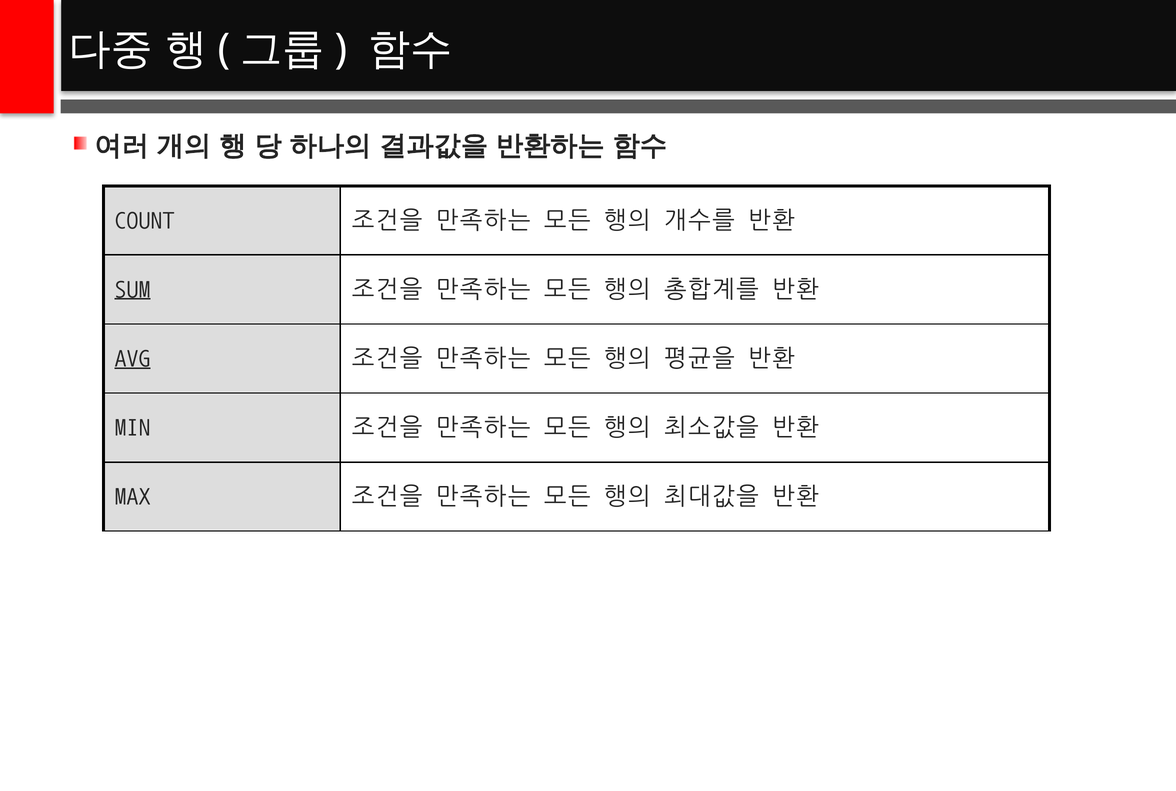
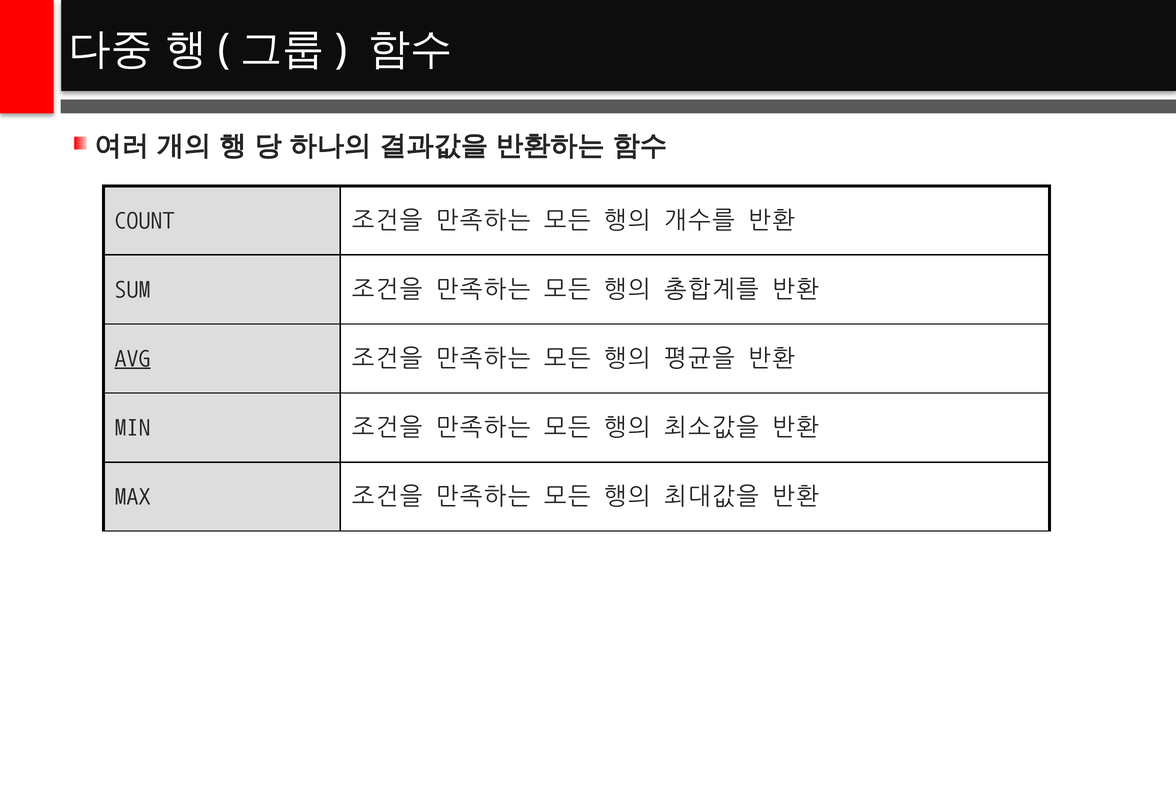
SUM underline: present -> none
